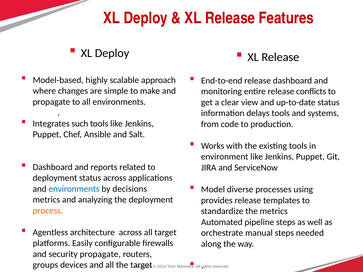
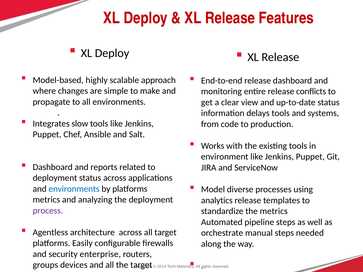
such: such -> slow
by decisions: decisions -> platforms
provides: provides -> analytics
process colour: orange -> purple
security propagate: propagate -> enterprise
